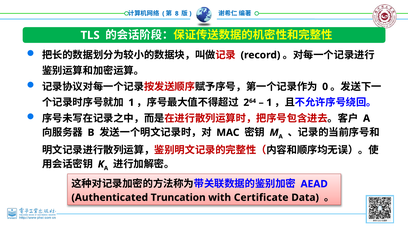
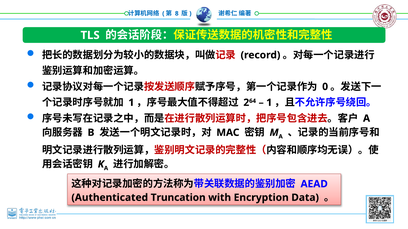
Certificate: Certificate -> Encryption
